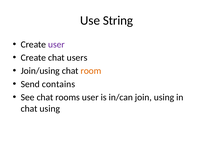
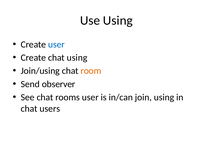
Use String: String -> Using
user at (56, 45) colour: purple -> blue
chat users: users -> using
contains: contains -> observer
chat using: using -> users
